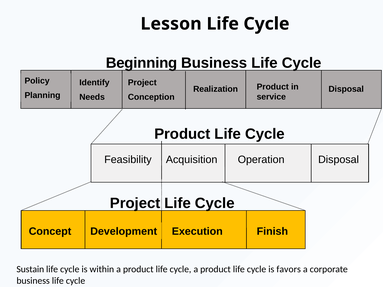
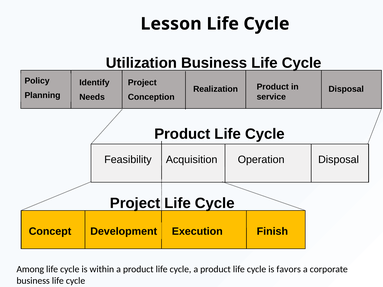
Beginning: Beginning -> Utilization
Sustain: Sustain -> Among
